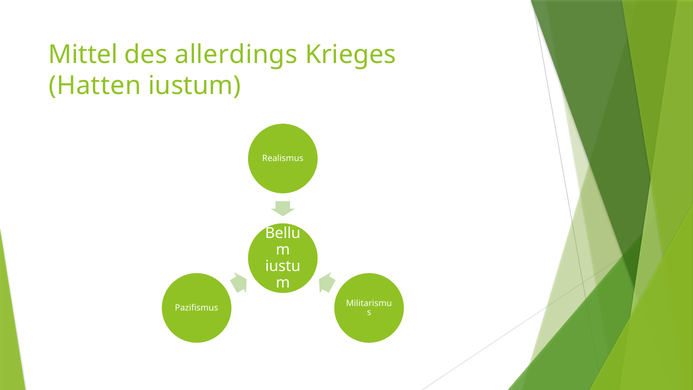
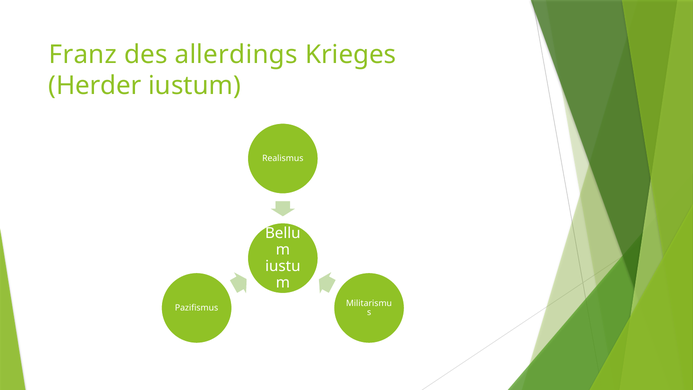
Mittel: Mittel -> Franz
Hatten: Hatten -> Herder
